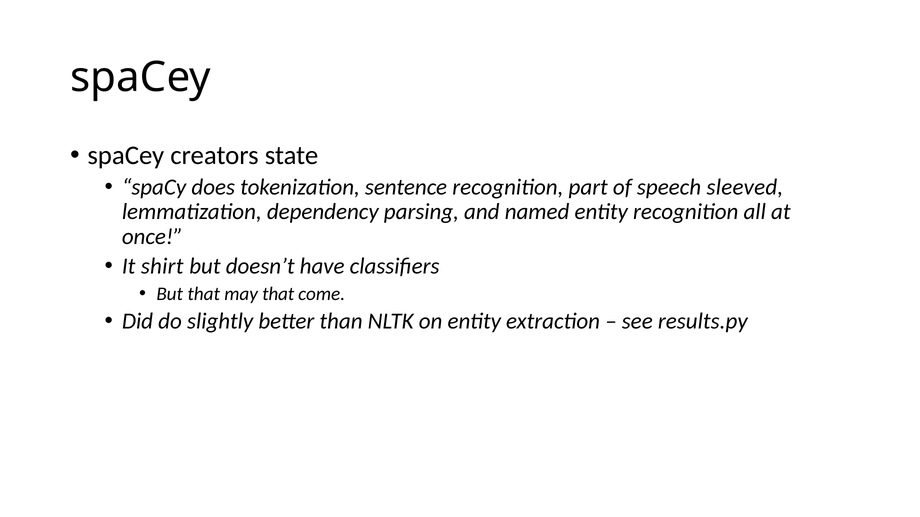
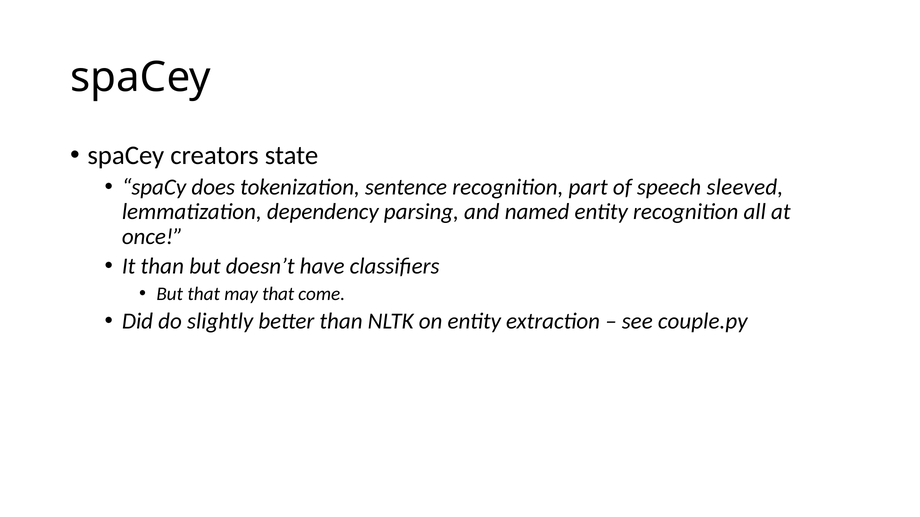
It shirt: shirt -> than
results.py: results.py -> couple.py
